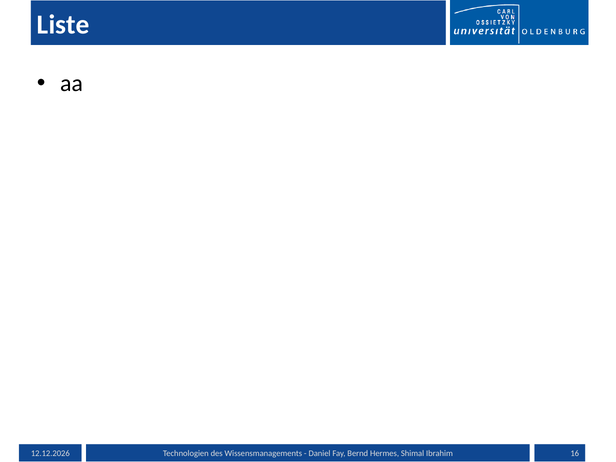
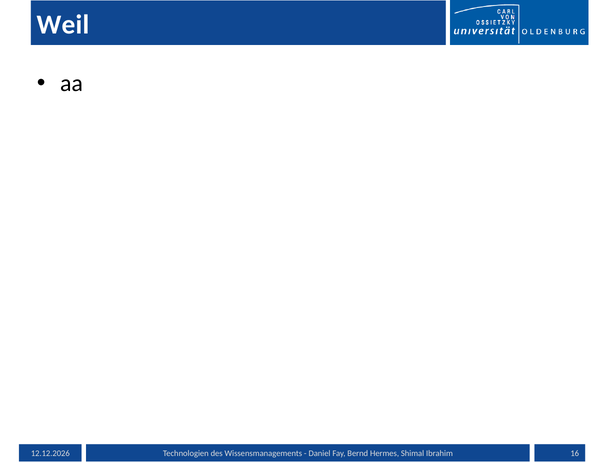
Liste: Liste -> Weil
